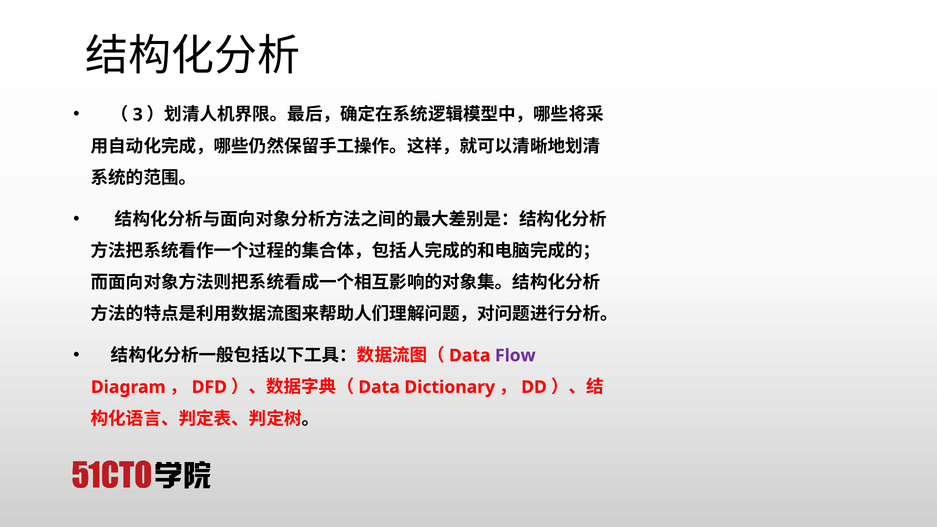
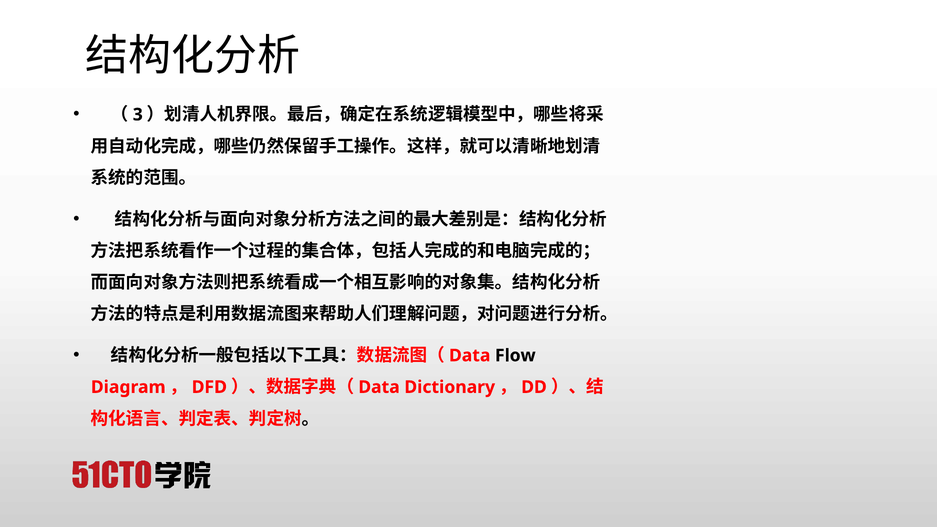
Flow colour: purple -> black
